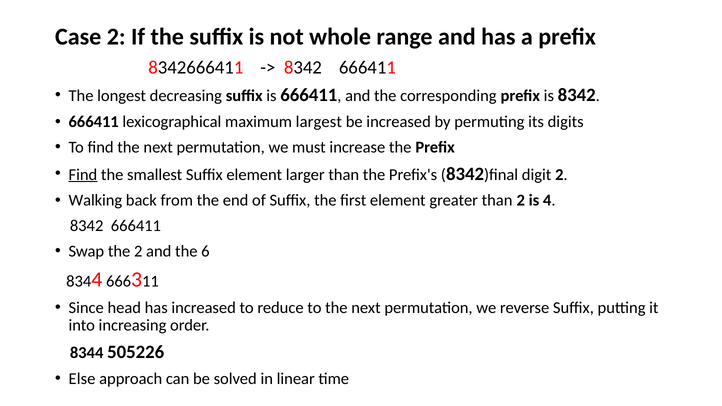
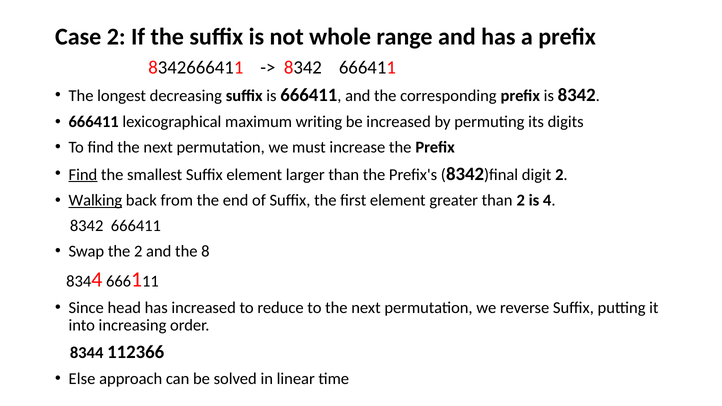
largest: largest -> writing
Walking underline: none -> present
6: 6 -> 8
3: 3 -> 1
505226: 505226 -> 112366
